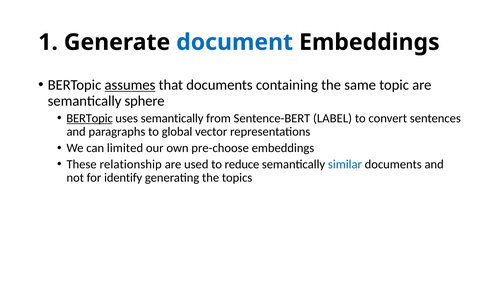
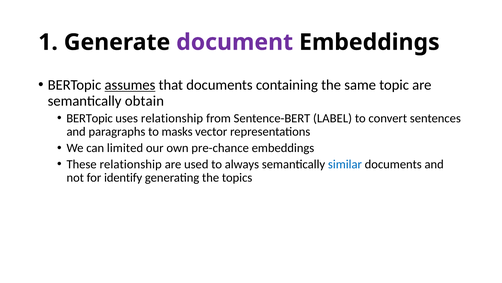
document colour: blue -> purple
sphere: sphere -> obtain
BERTopic at (90, 118) underline: present -> none
uses semantically: semantically -> relationship
global: global -> masks
pre-choose: pre-choose -> pre-chance
reduce: reduce -> always
